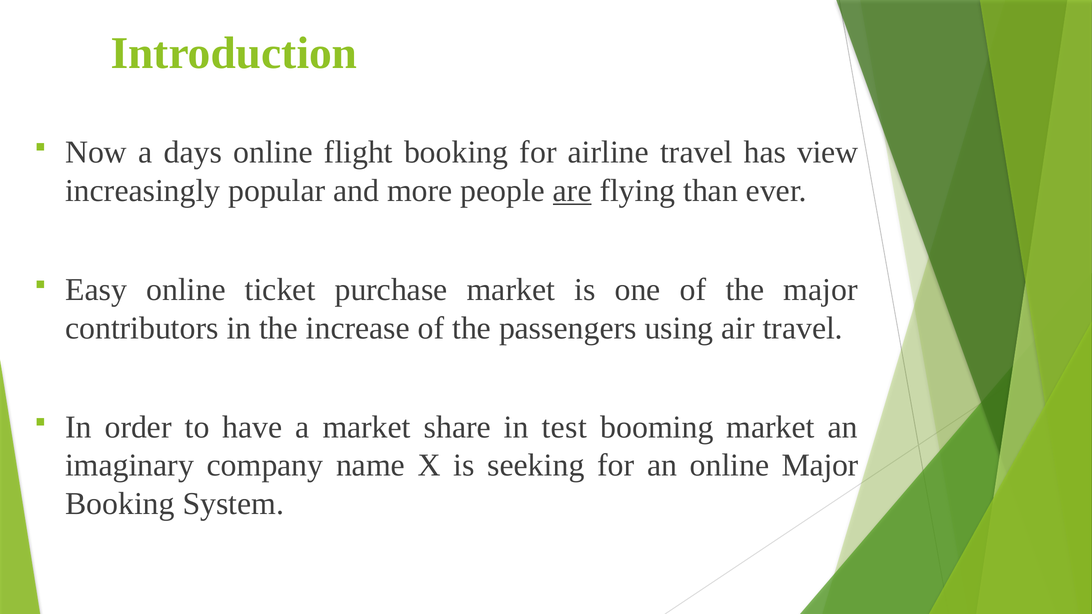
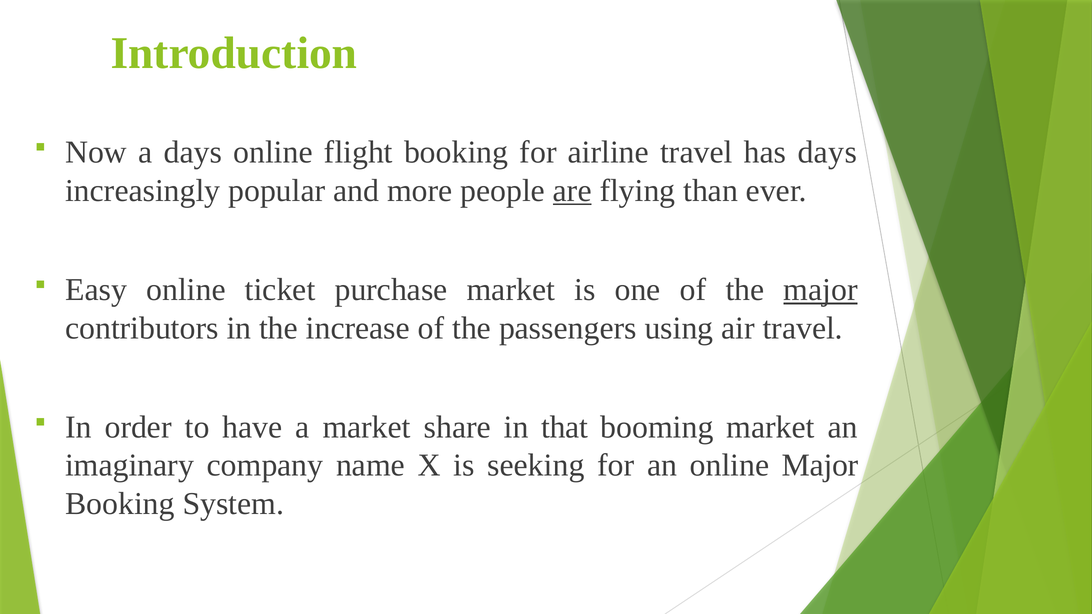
has view: view -> days
major at (821, 290) underline: none -> present
test: test -> that
